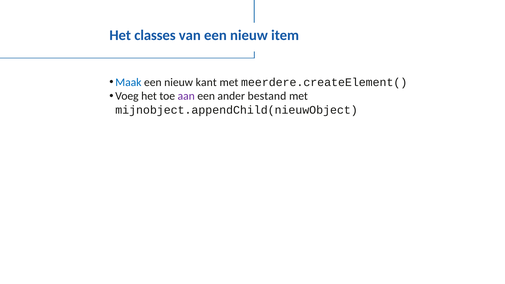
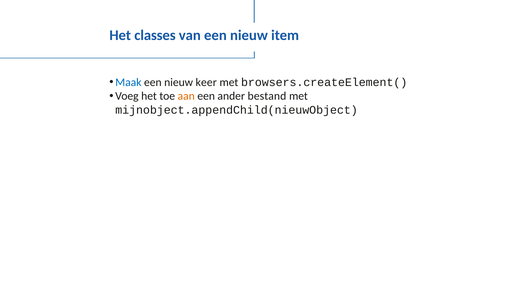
kant: kant -> keer
meerdere.createElement(: meerdere.createElement( -> browsers.createElement(
aan colour: purple -> orange
